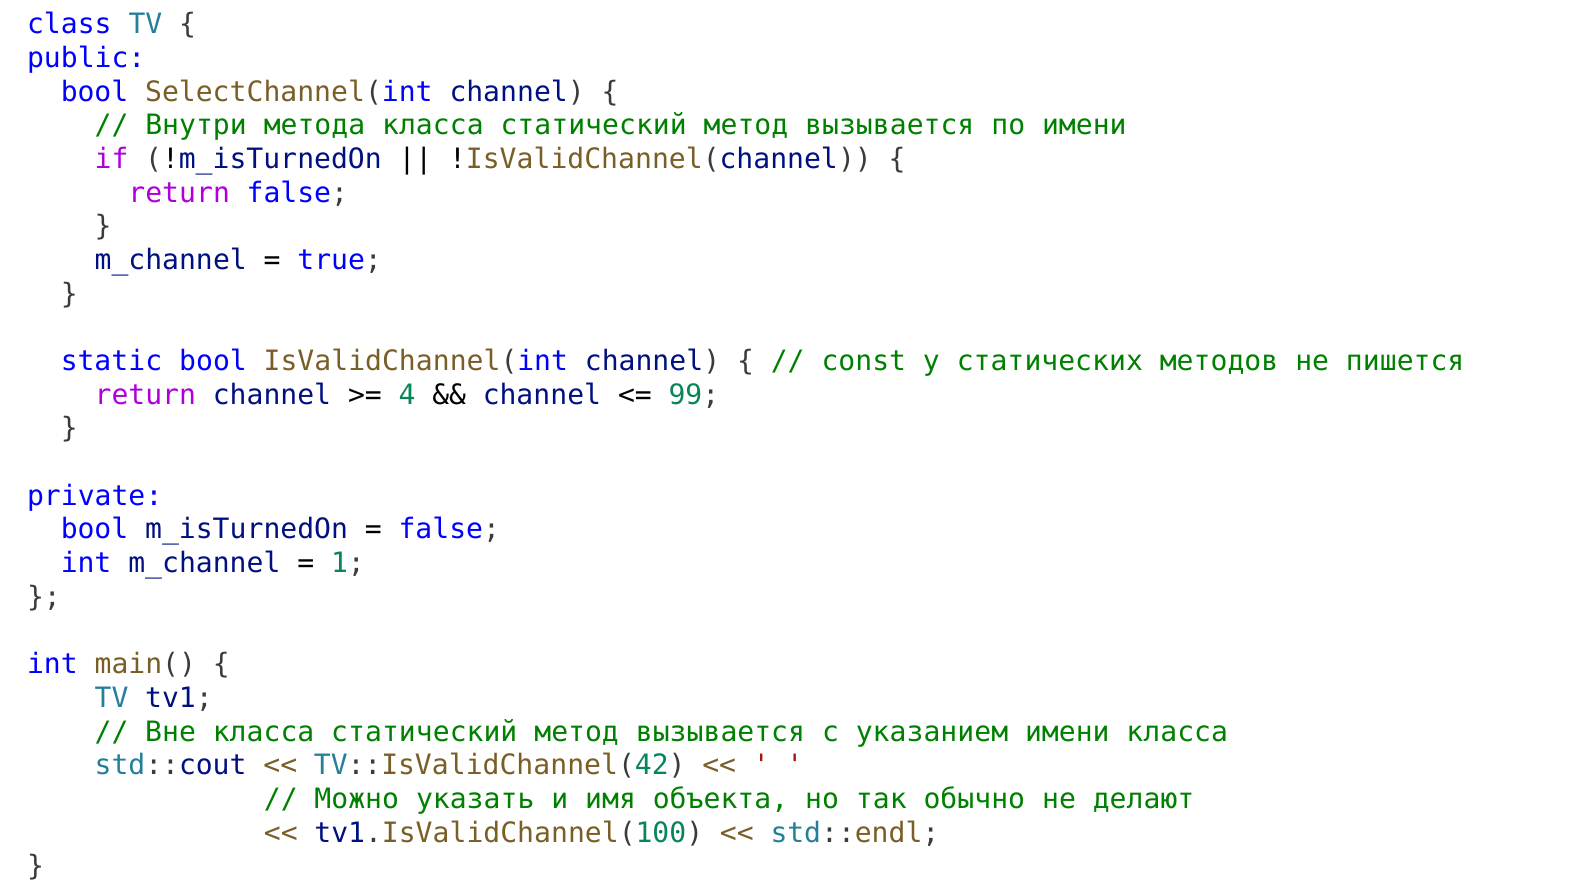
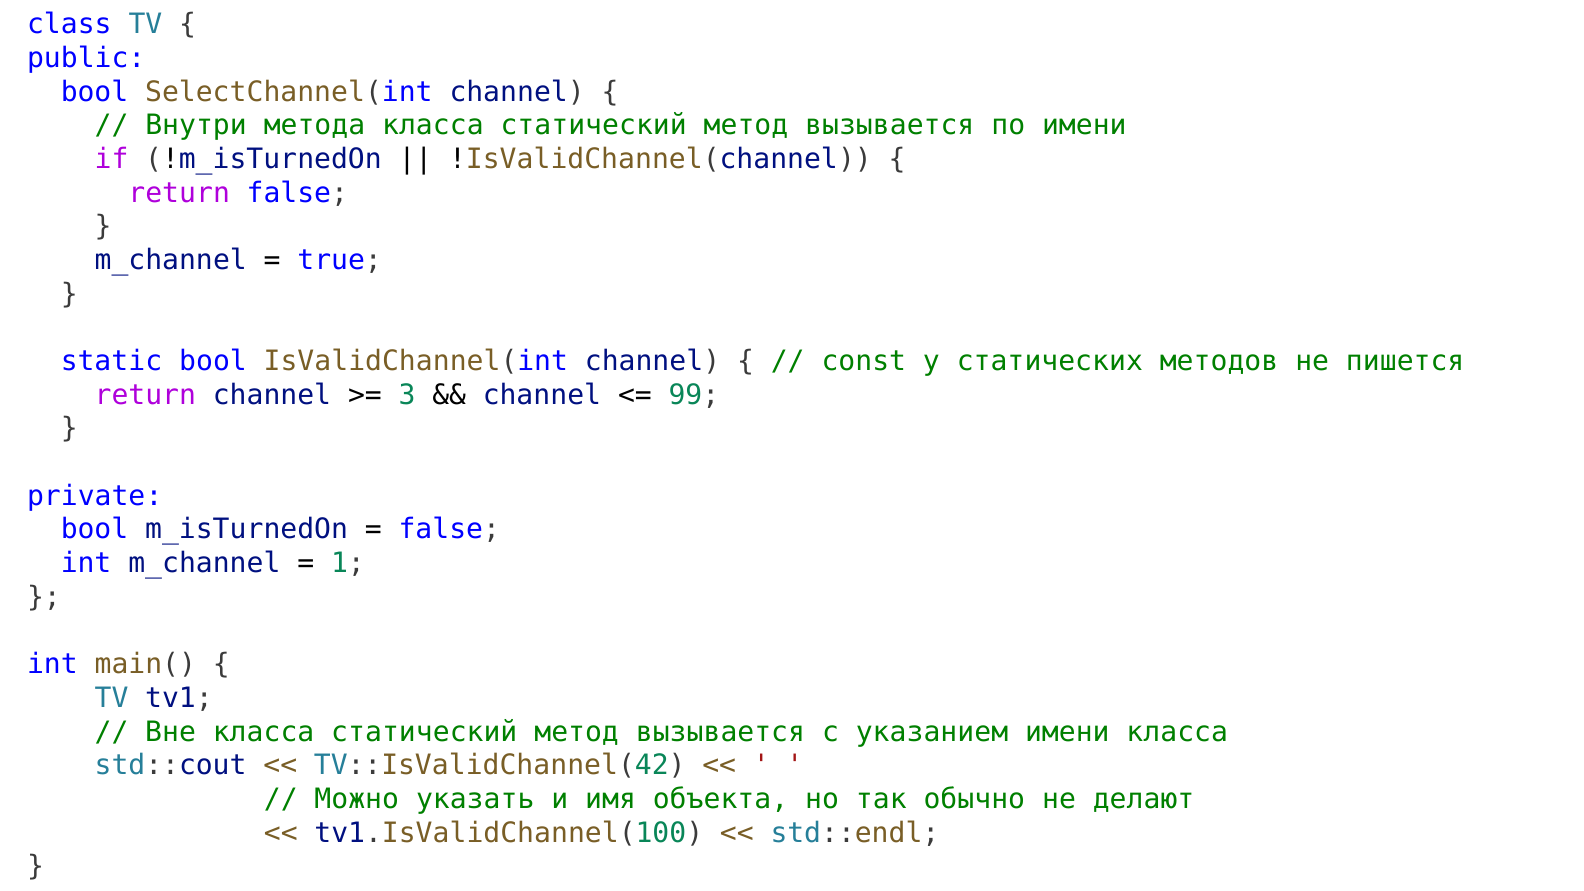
4: 4 -> 3
